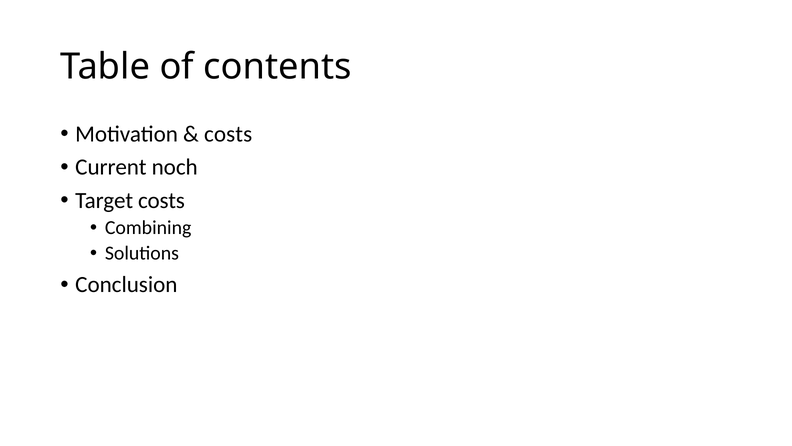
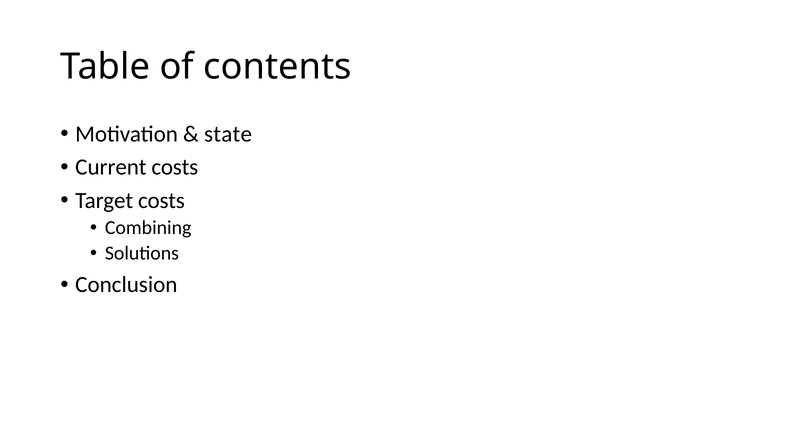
costs at (228, 134): costs -> state
Current noch: noch -> costs
